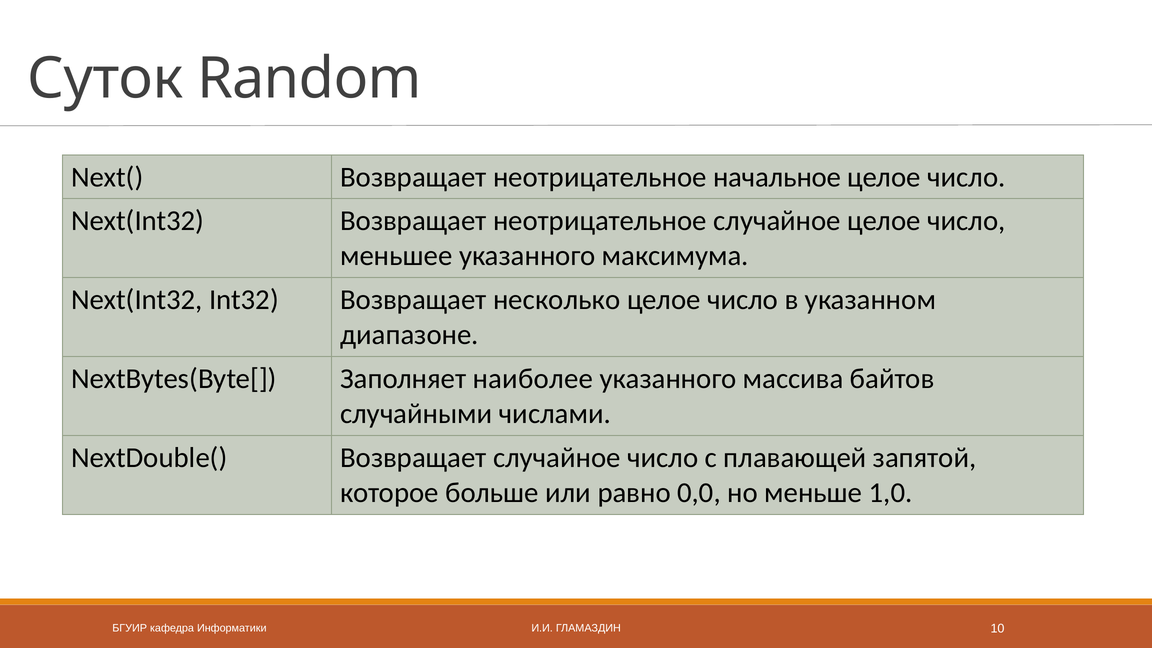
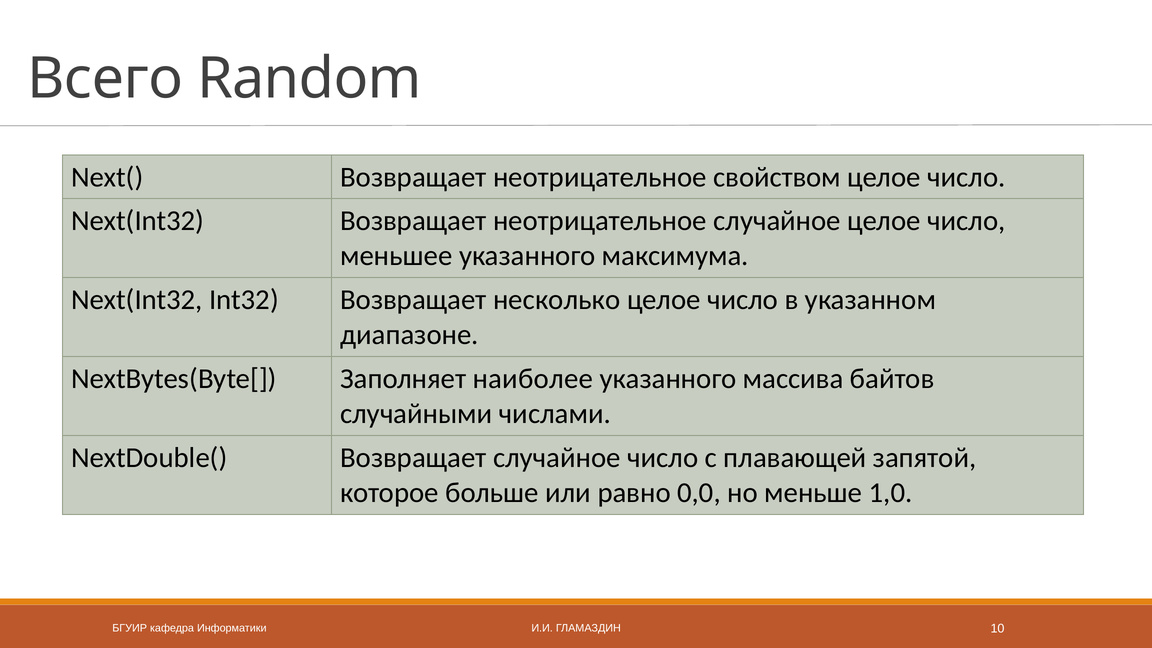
Суток: Суток -> Всего
начальное: начальное -> свойством
